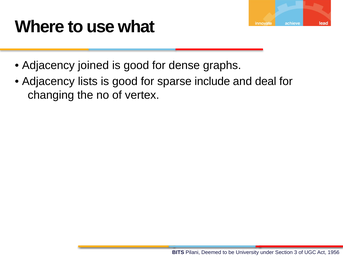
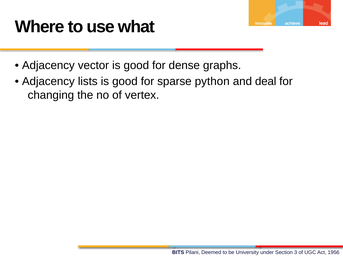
joined: joined -> vector
include: include -> python
